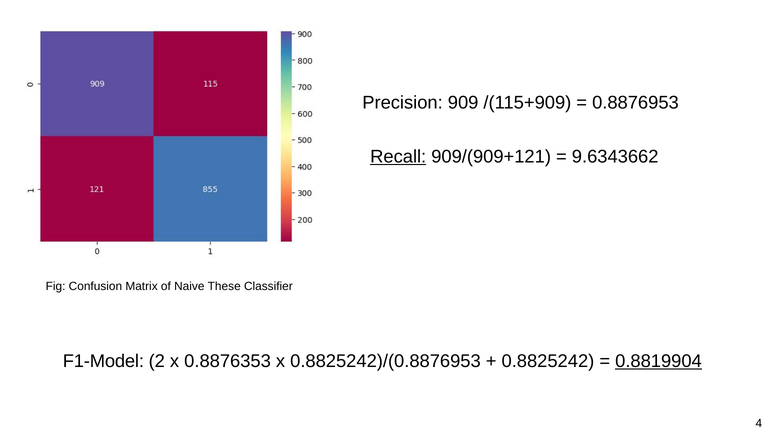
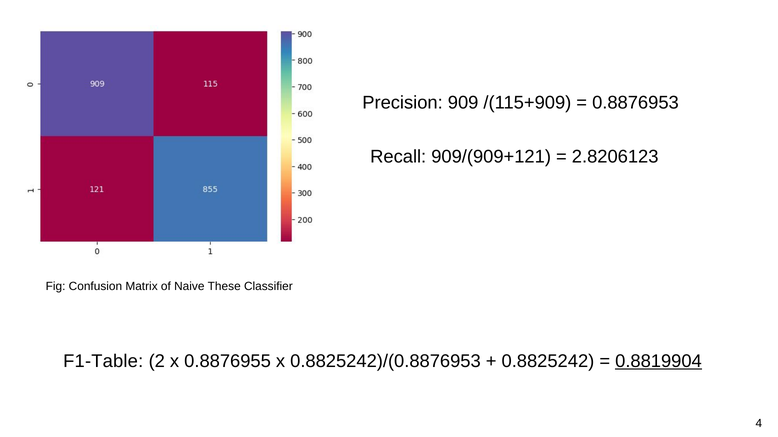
Recall underline: present -> none
9.6343662: 9.6343662 -> 2.8206123
F1-Model: F1-Model -> F1-Table
0.8876353: 0.8876353 -> 0.8876955
